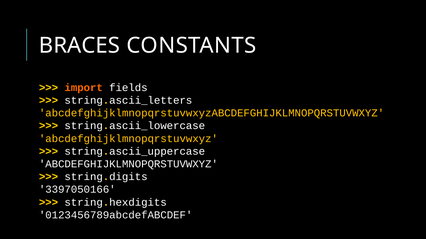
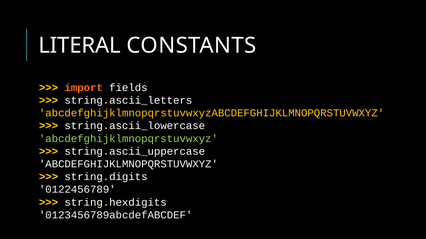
BRACES: BRACES -> LITERAL
abcdefghijklmnopqrstuvwxyz at (128, 139) colour: yellow -> light green
3397050166: 3397050166 -> 0122456789
